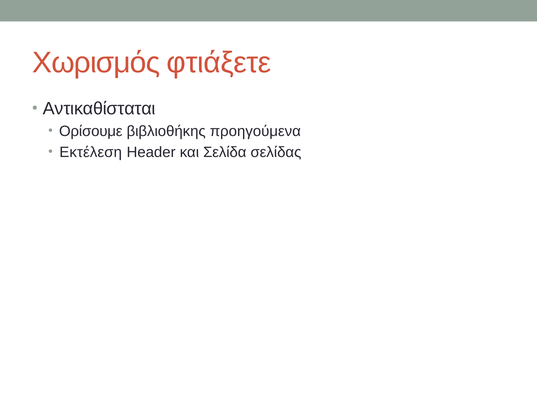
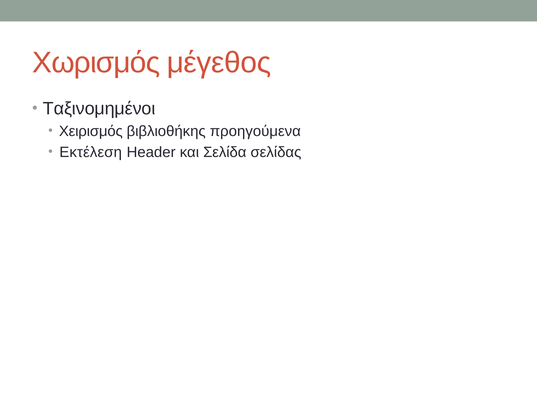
φτιάξετε: φτιάξετε -> μέγεθος
Αντικαθίσταται: Αντικαθίσταται -> Ταξινομημένοι
Ορίσουμε: Ορίσουμε -> Χειρισμός
